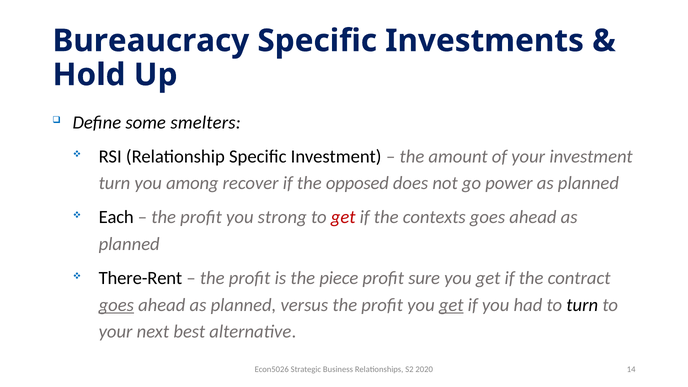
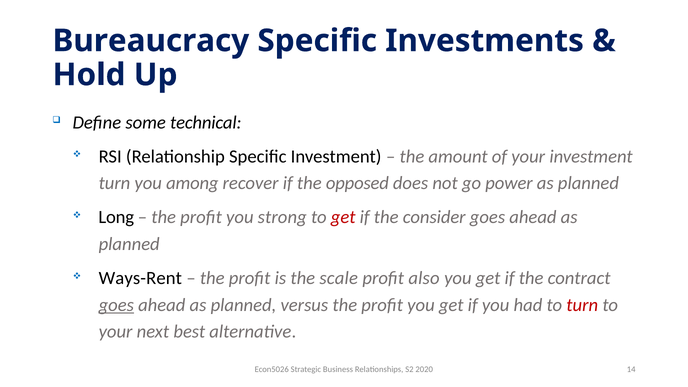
smelters: smelters -> technical
Each: Each -> Long
contexts: contexts -> consider
There-Rent: There-Rent -> Ways-Rent
piece: piece -> scale
sure: sure -> also
get at (451, 305) underline: present -> none
turn at (582, 305) colour: black -> red
